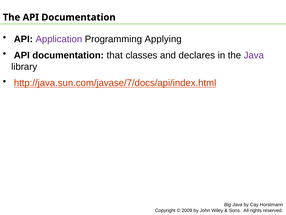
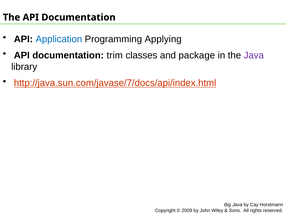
Application colour: purple -> blue
that: that -> trim
declares: declares -> package
